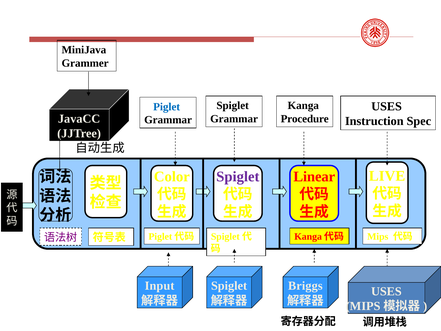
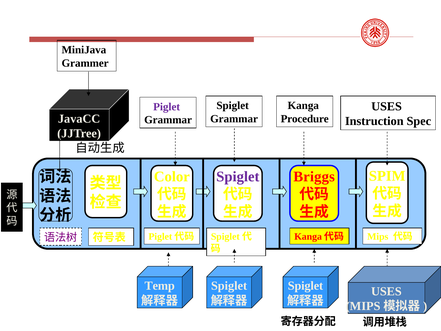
Piglet colour: blue -> purple
LIVE: LIVE -> SPIM
Linear: Linear -> Briggs
Input: Input -> Temp
Briggs at (305, 286): Briggs -> Spiglet
